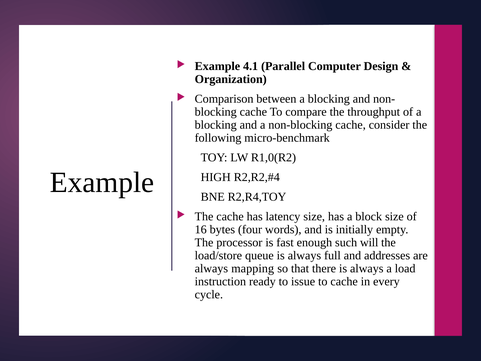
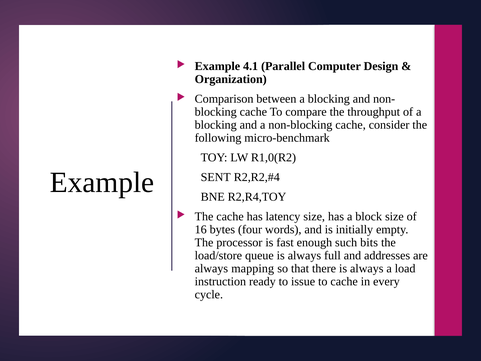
HIGH: HIGH -> SENT
will: will -> bits
